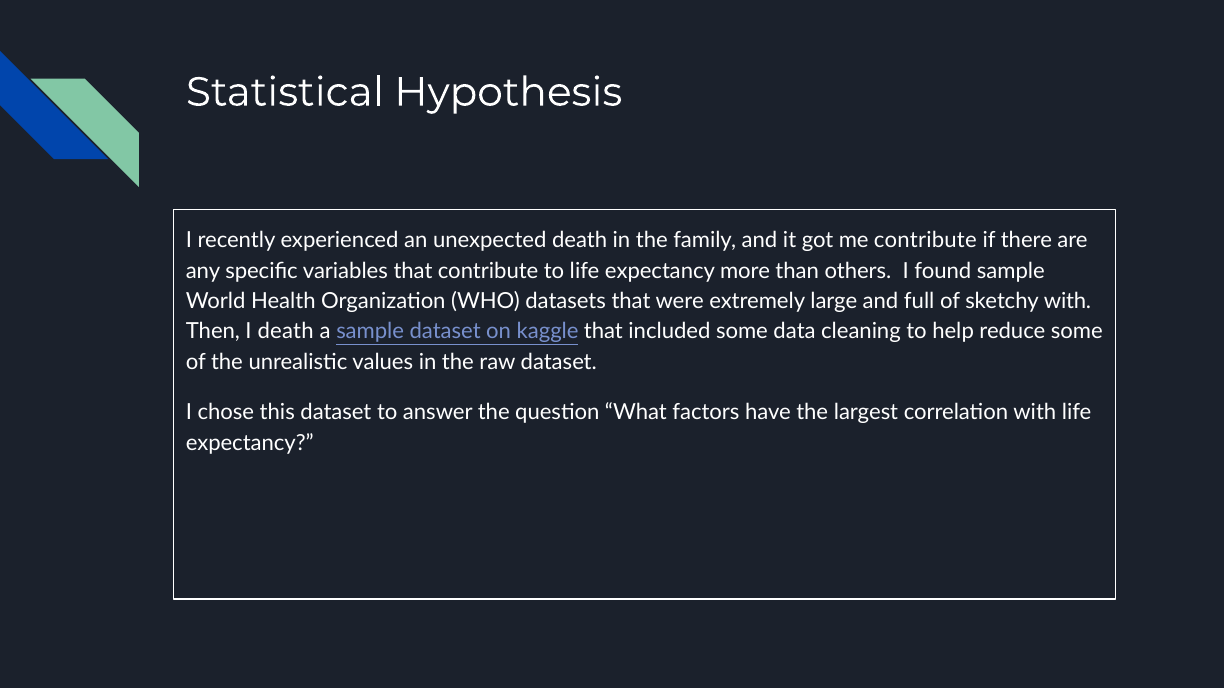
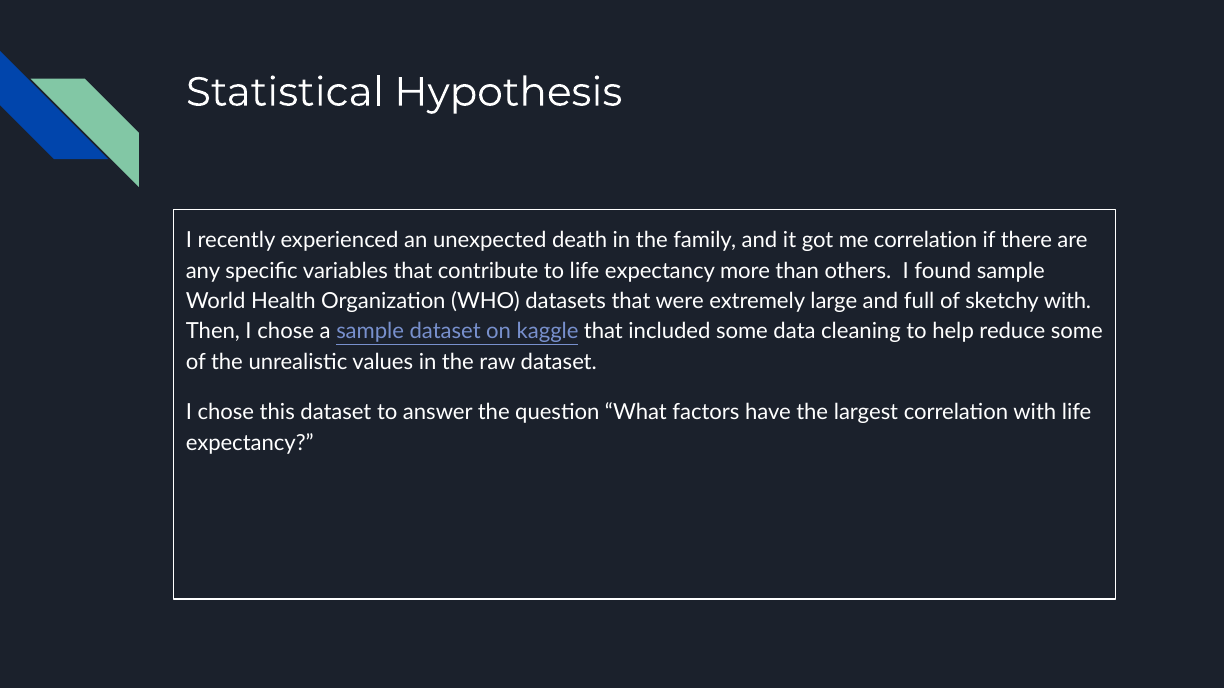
me contribute: contribute -> correlation
Then I death: death -> chose
